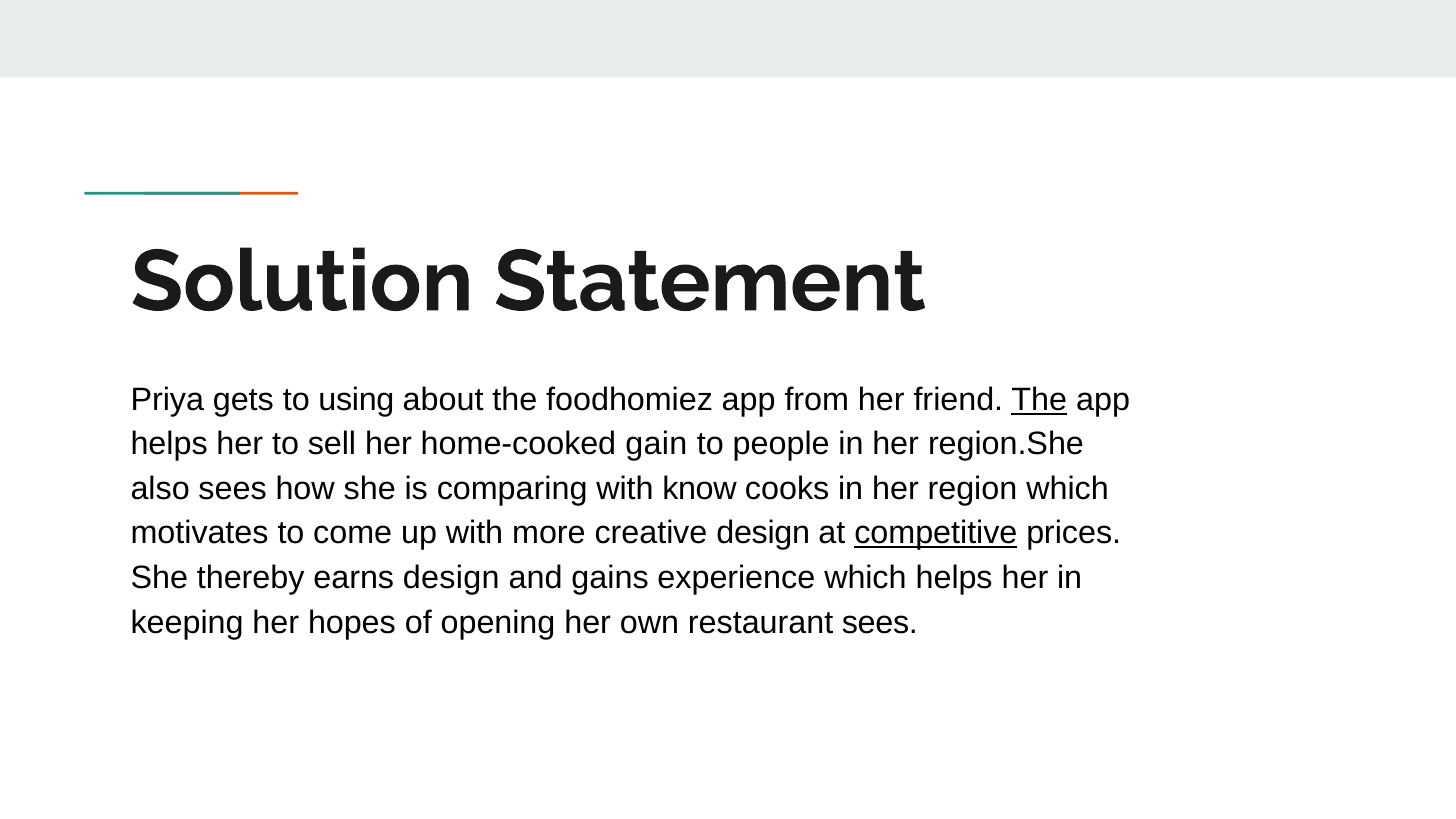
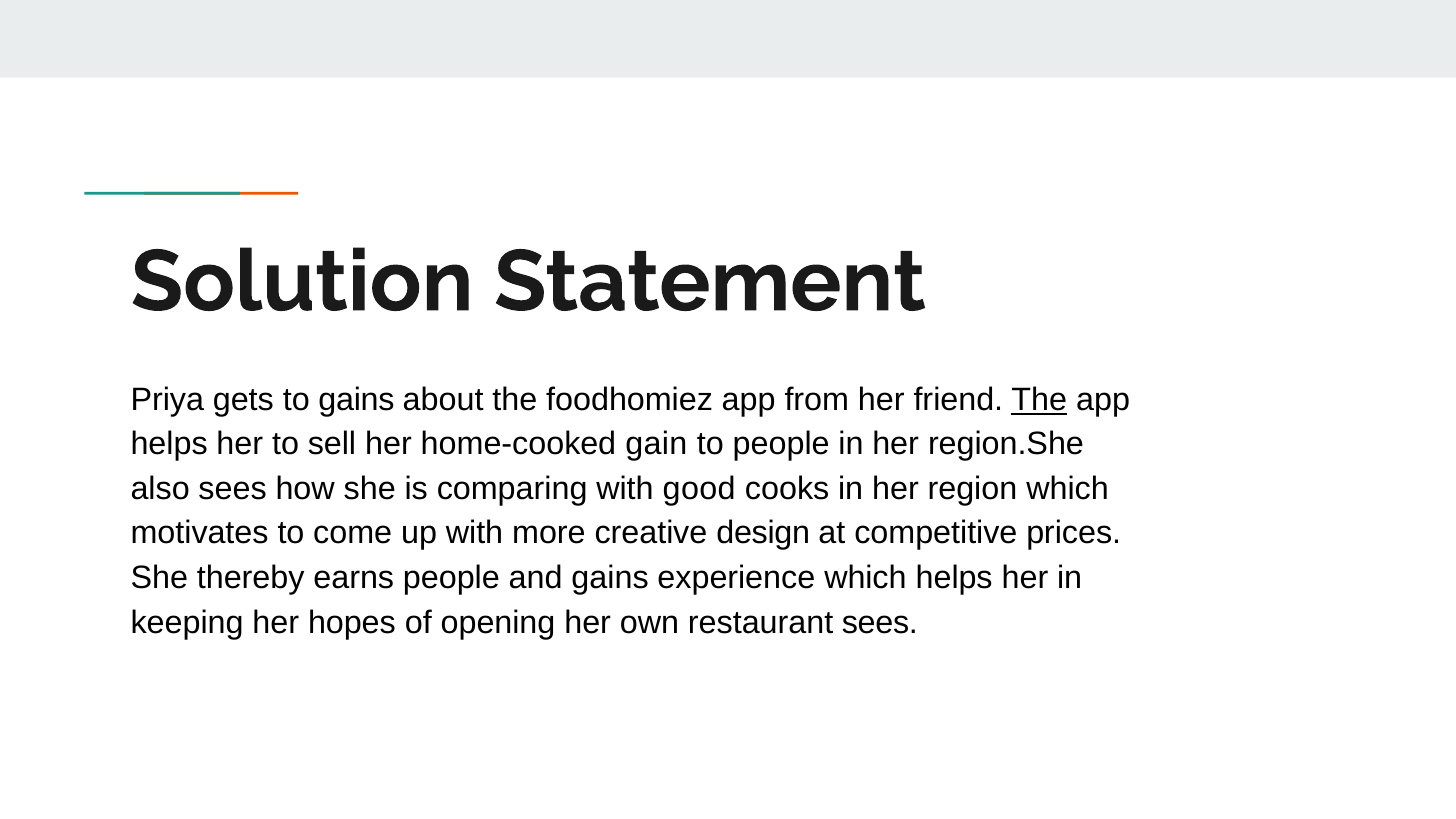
to using: using -> gains
know: know -> good
competitive underline: present -> none
earns design: design -> people
